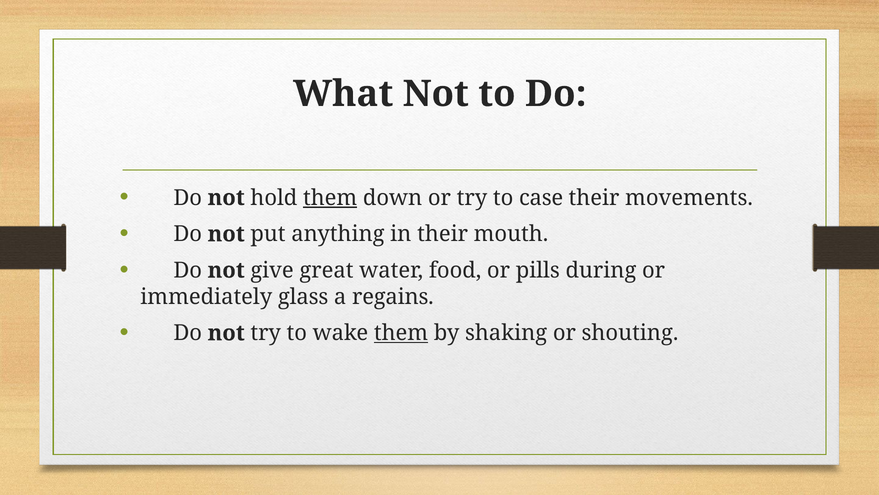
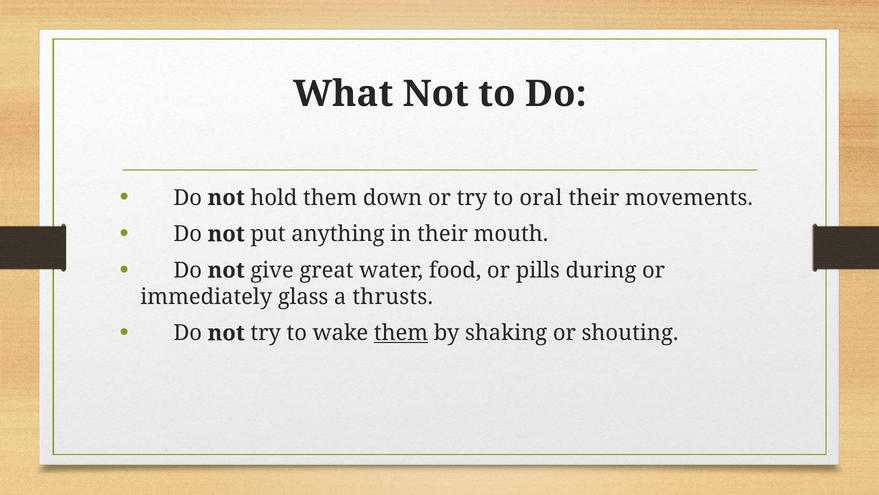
them at (330, 198) underline: present -> none
case: case -> oral
regains: regains -> thrusts
